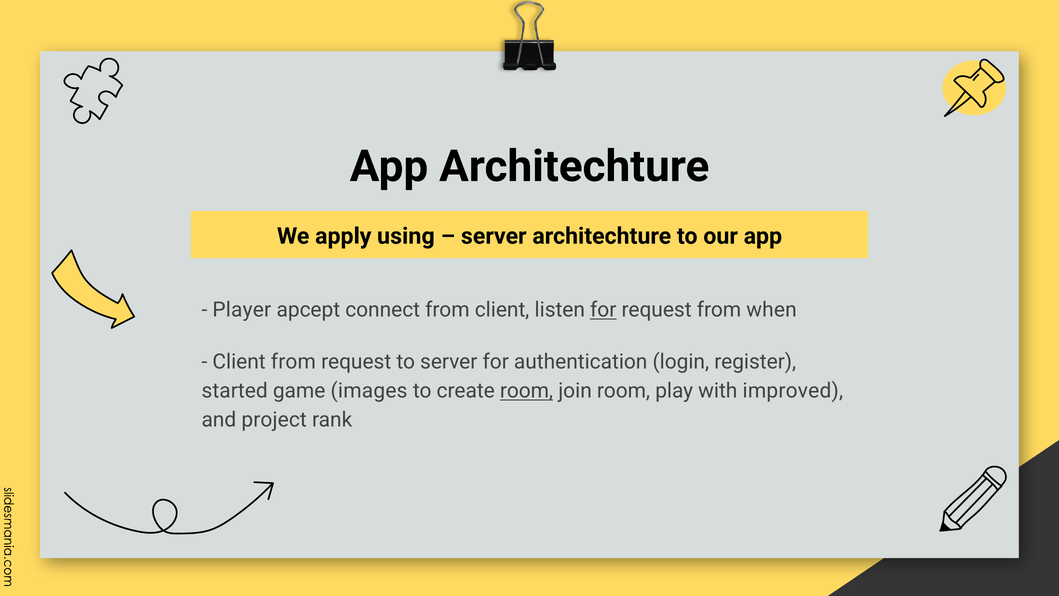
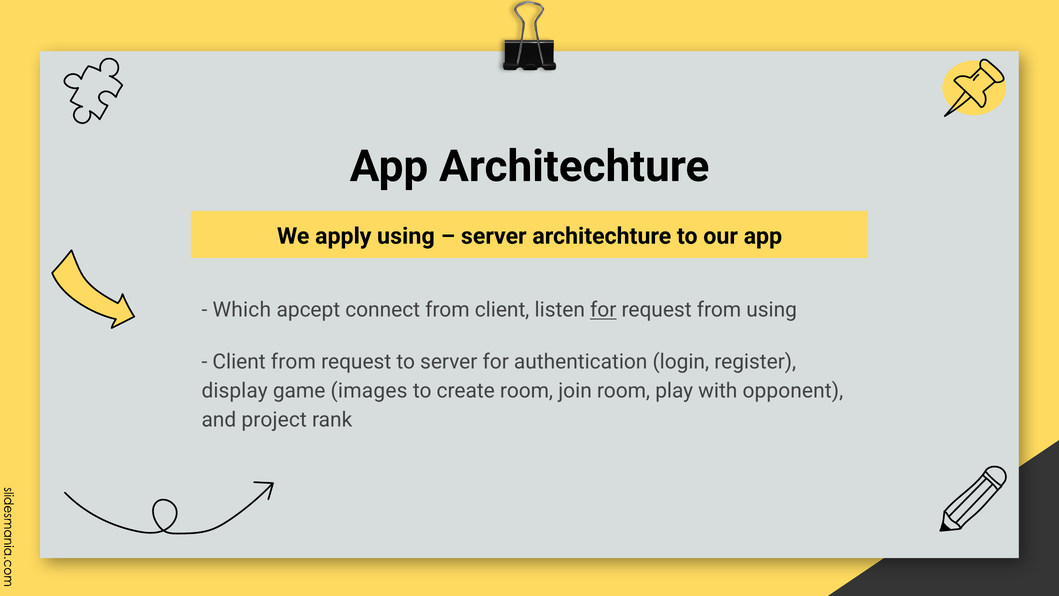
Player: Player -> Which
from when: when -> using
started: started -> display
room at (527, 391) underline: present -> none
improved: improved -> opponent
